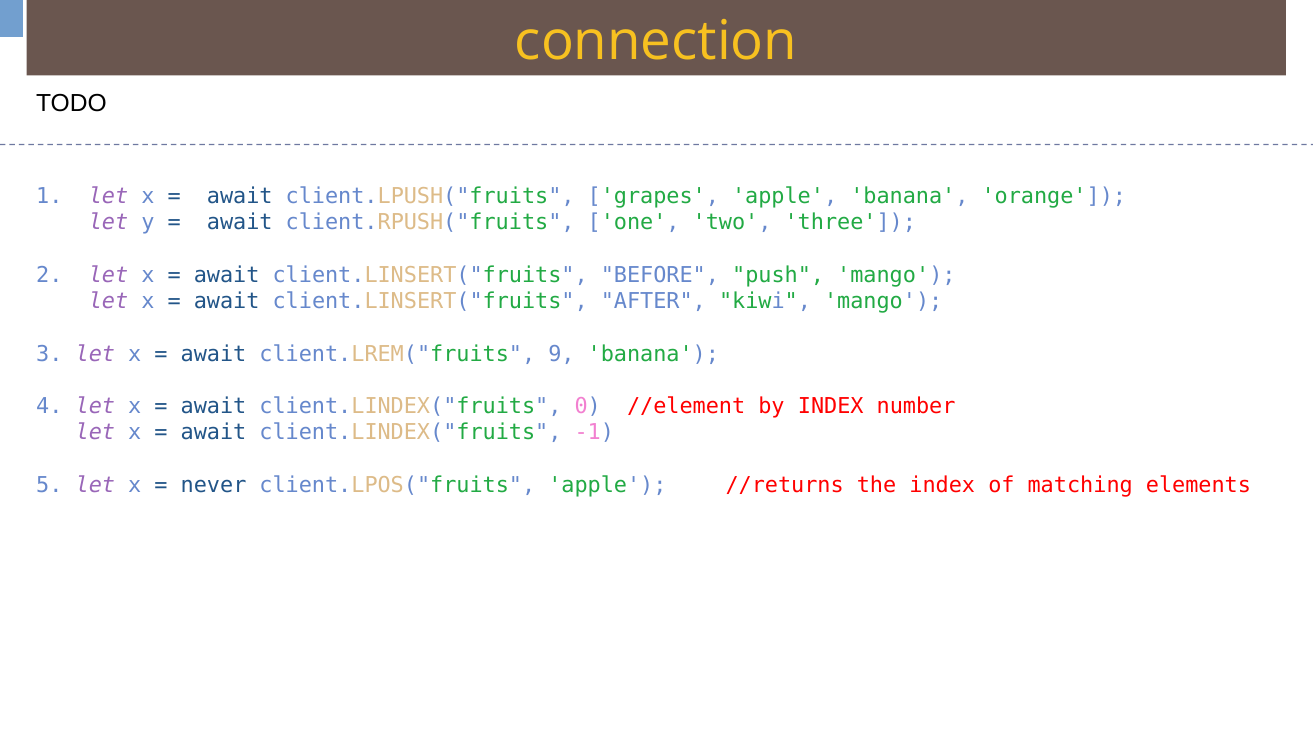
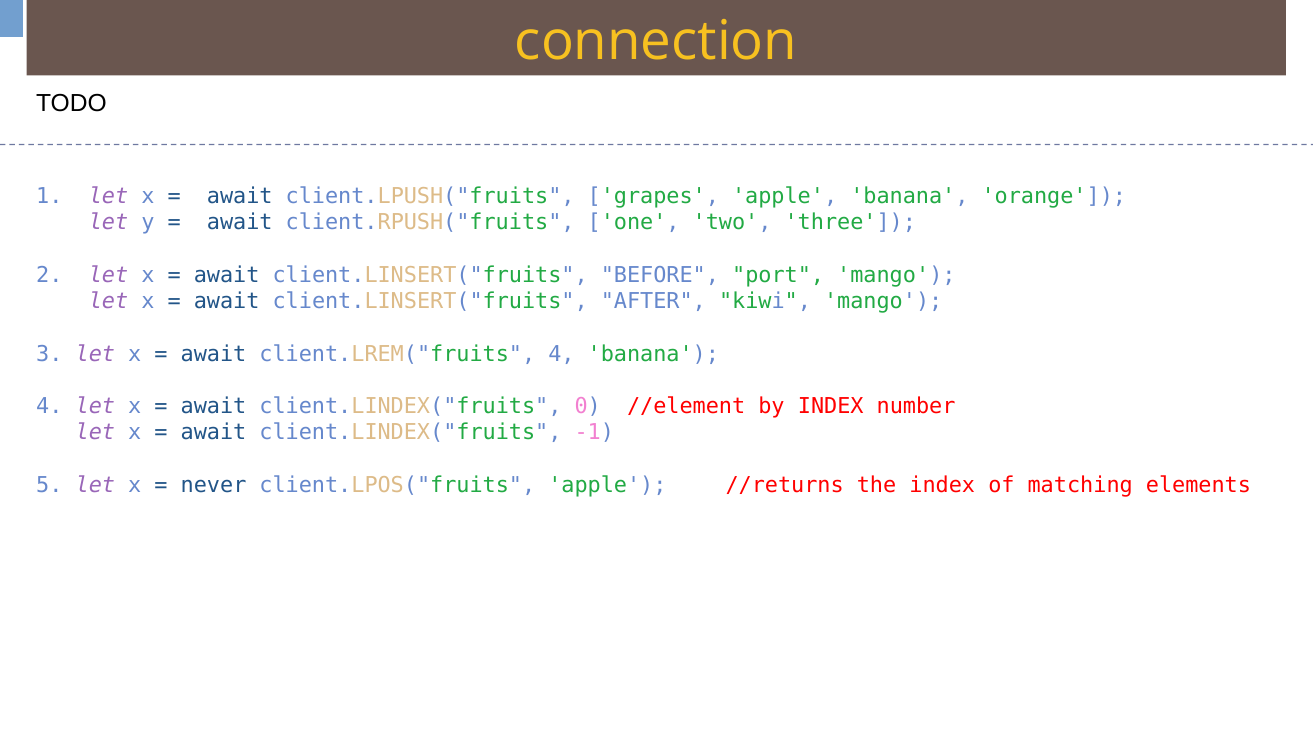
push: push -> port
client.LREM("fruits 9: 9 -> 4
